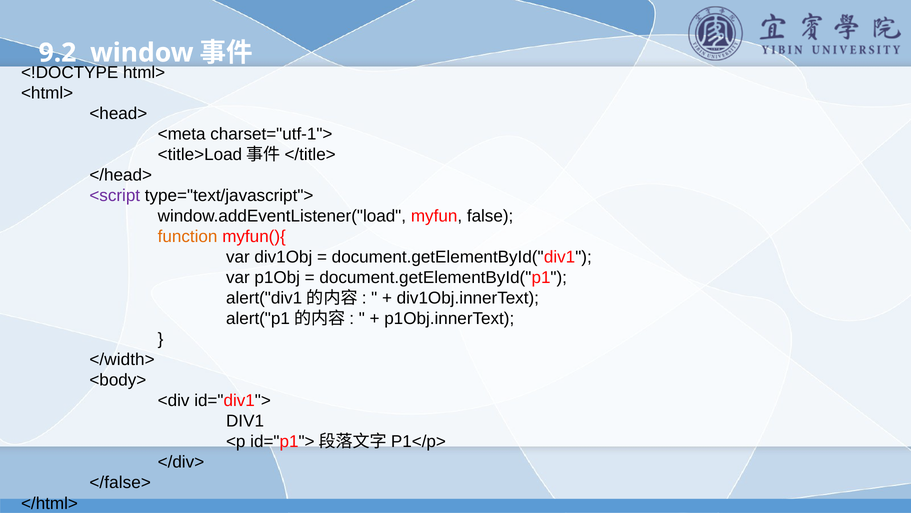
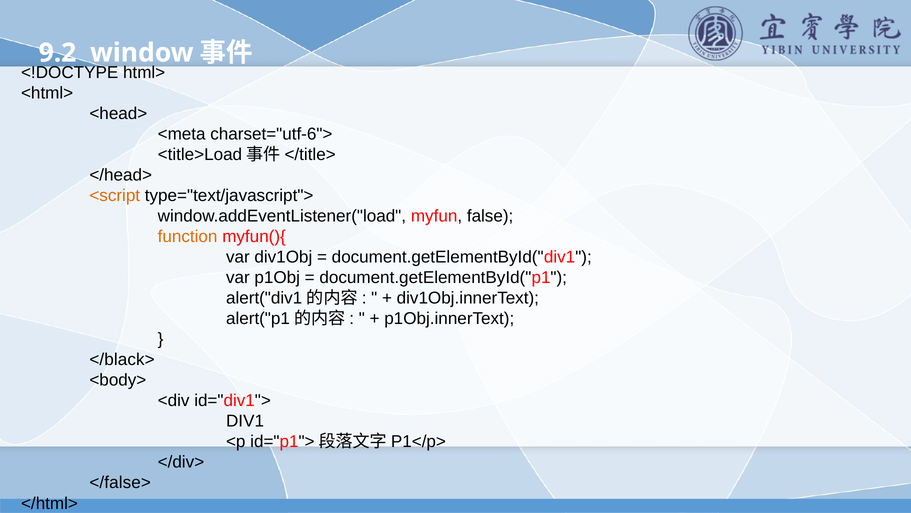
charset="utf-1">: charset="utf-1"> -> charset="utf-6">
<script colour: purple -> orange
</width>: </width> -> </black>
